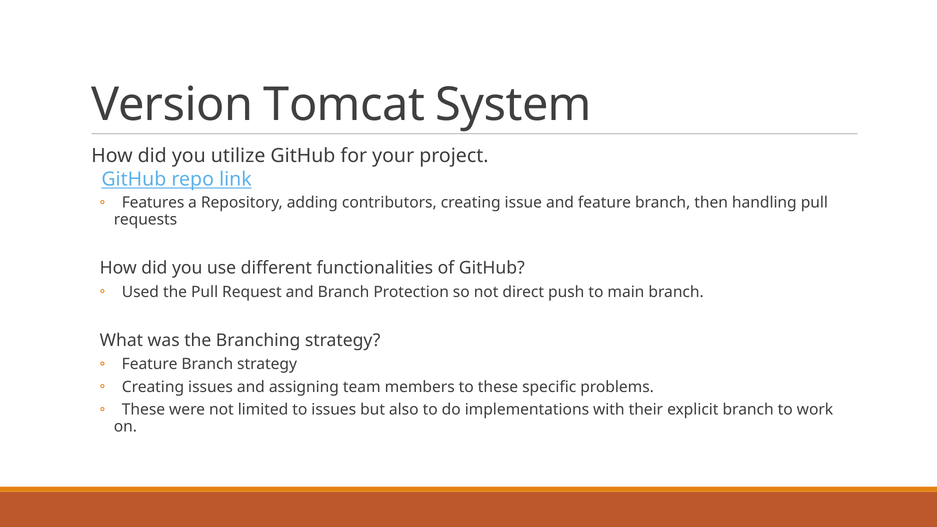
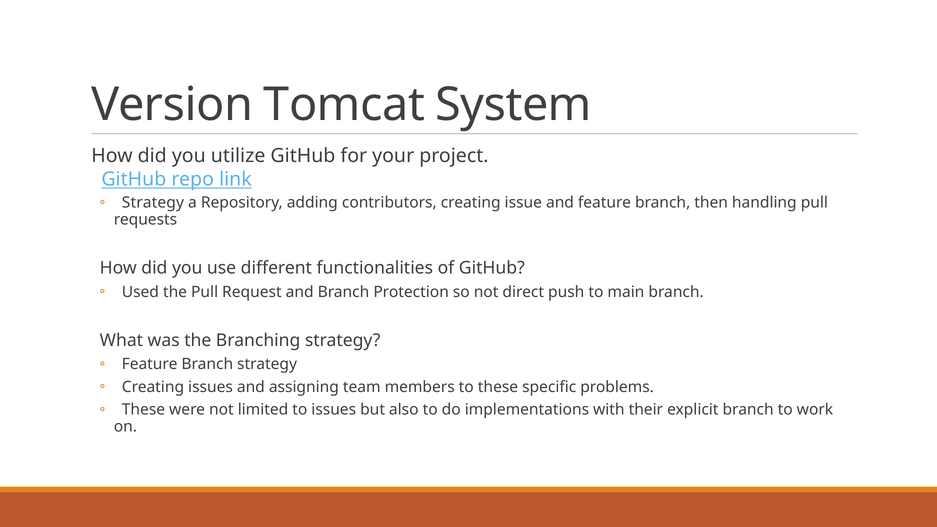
Features at (153, 203): Features -> Strategy
